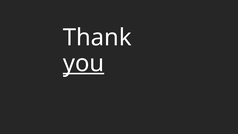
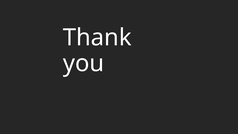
you underline: present -> none
